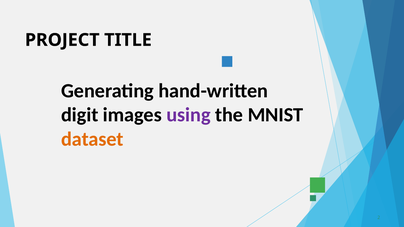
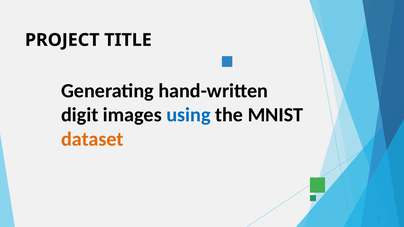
using colour: purple -> blue
